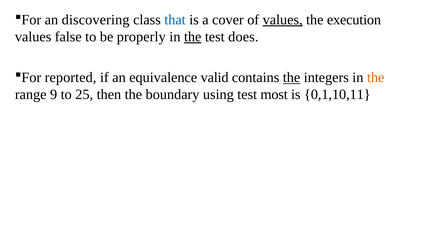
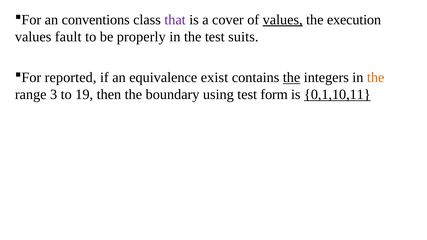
discovering: discovering -> conventions
that colour: blue -> purple
false: false -> fault
the at (193, 37) underline: present -> none
does: does -> suits
valid: valid -> exist
9: 9 -> 3
25: 25 -> 19
most: most -> form
0,1,10,11 underline: none -> present
